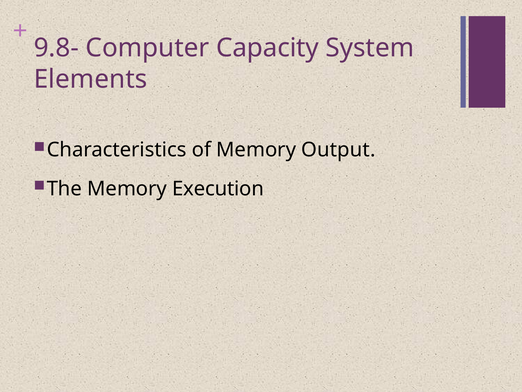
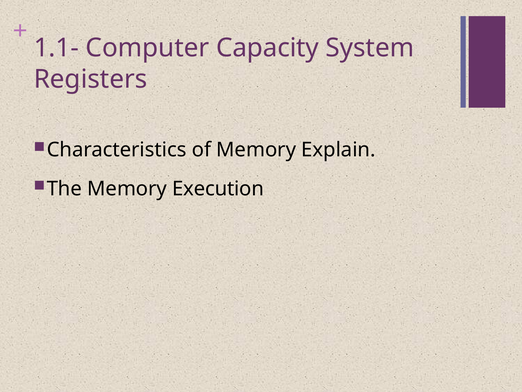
9.8-: 9.8- -> 1.1-
Elements: Elements -> Registers
Output: Output -> Explain
